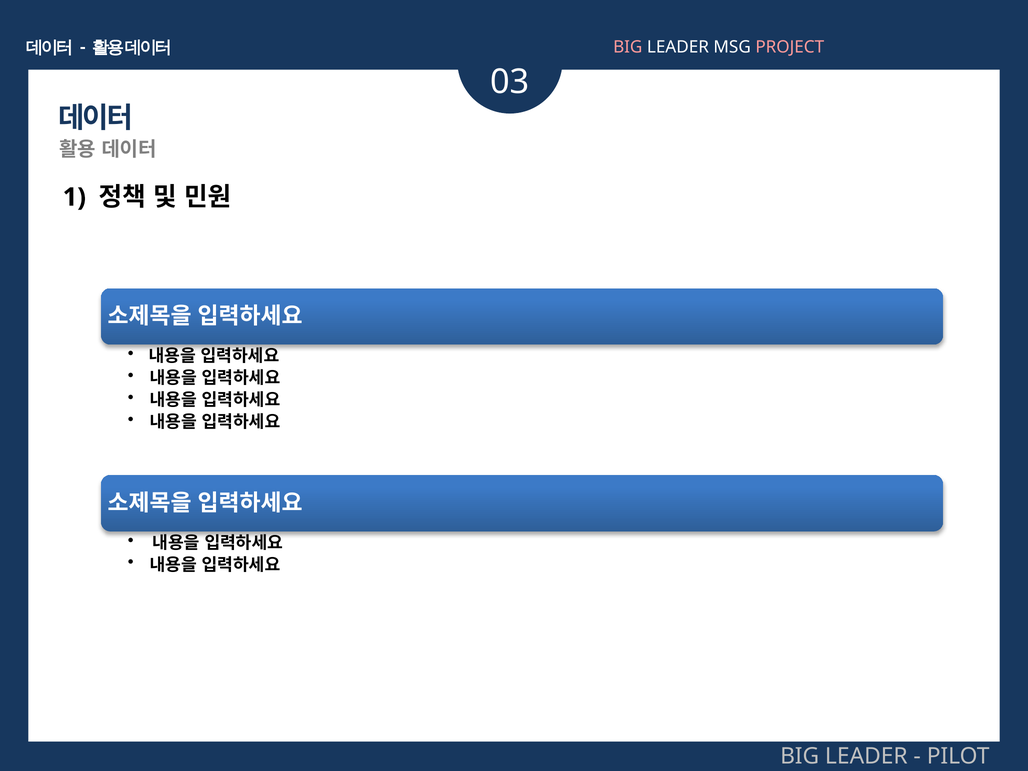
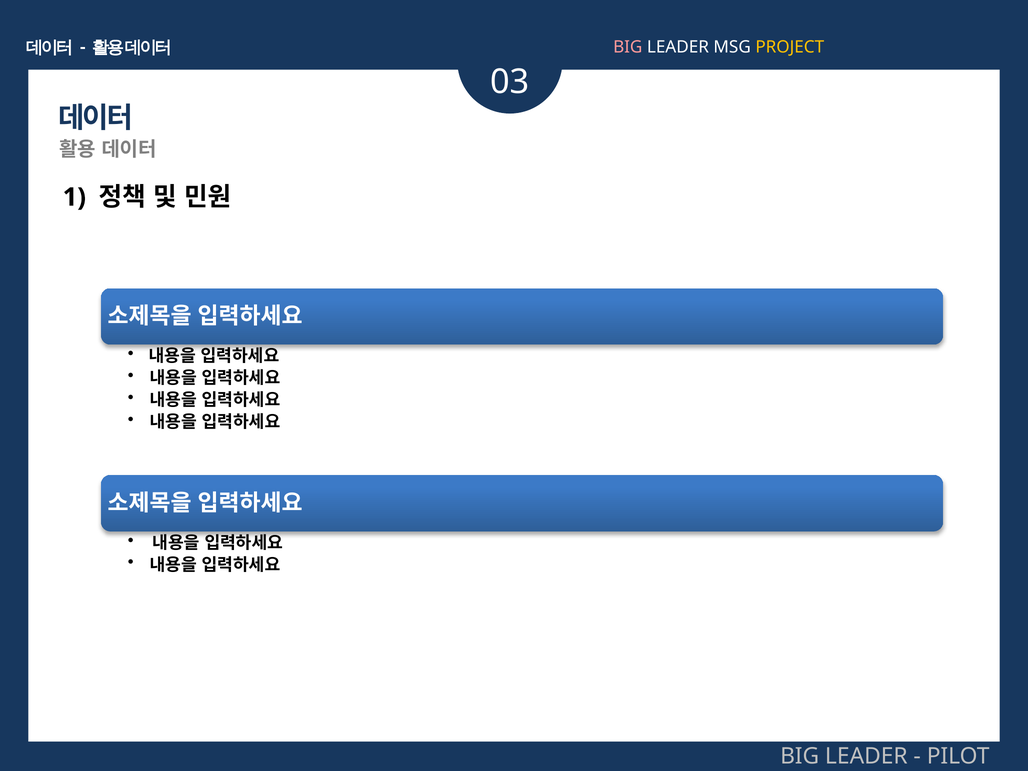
PROJECT colour: pink -> yellow
